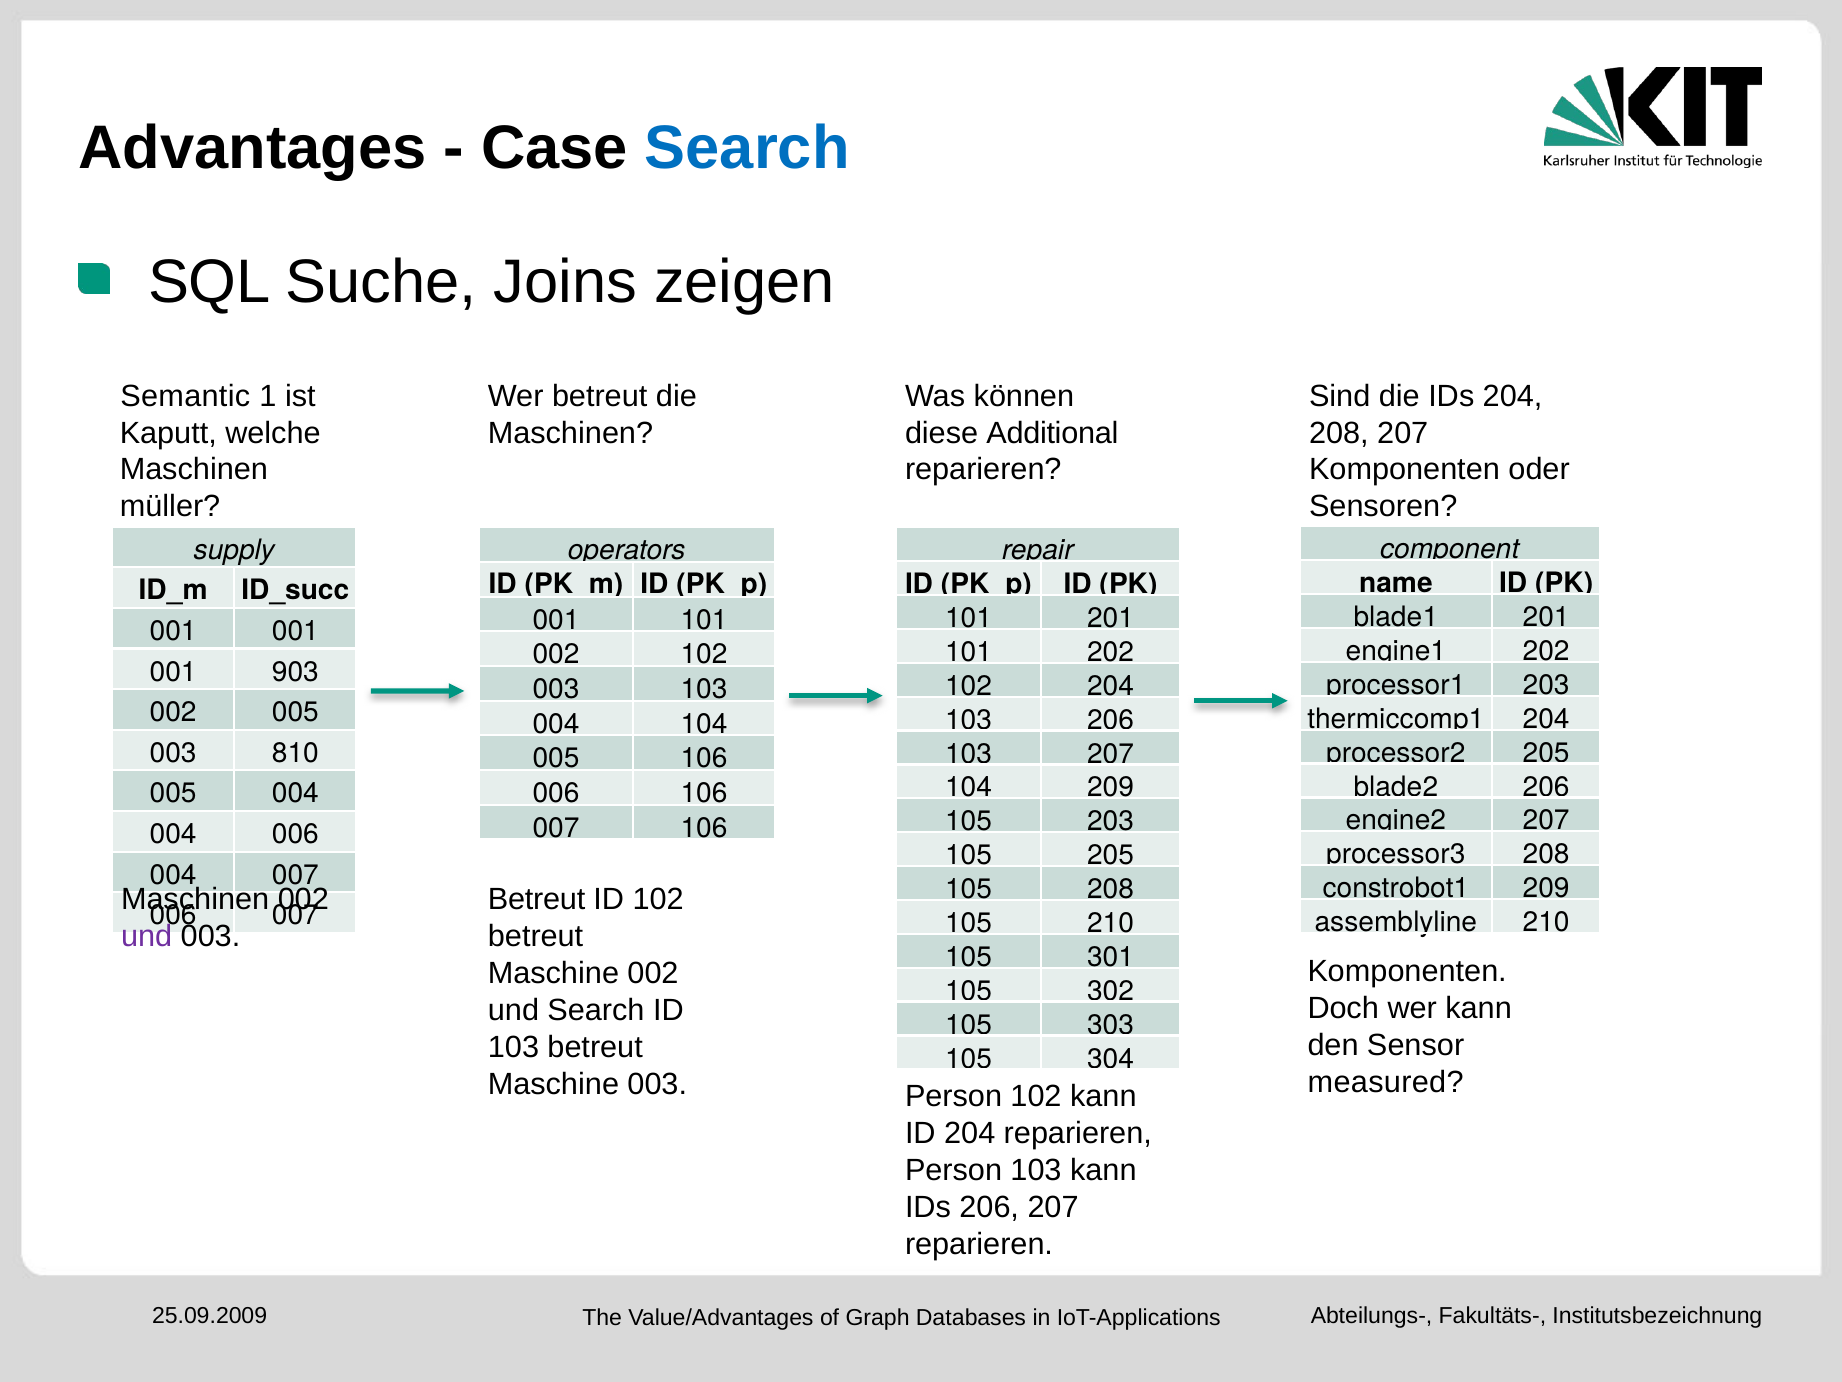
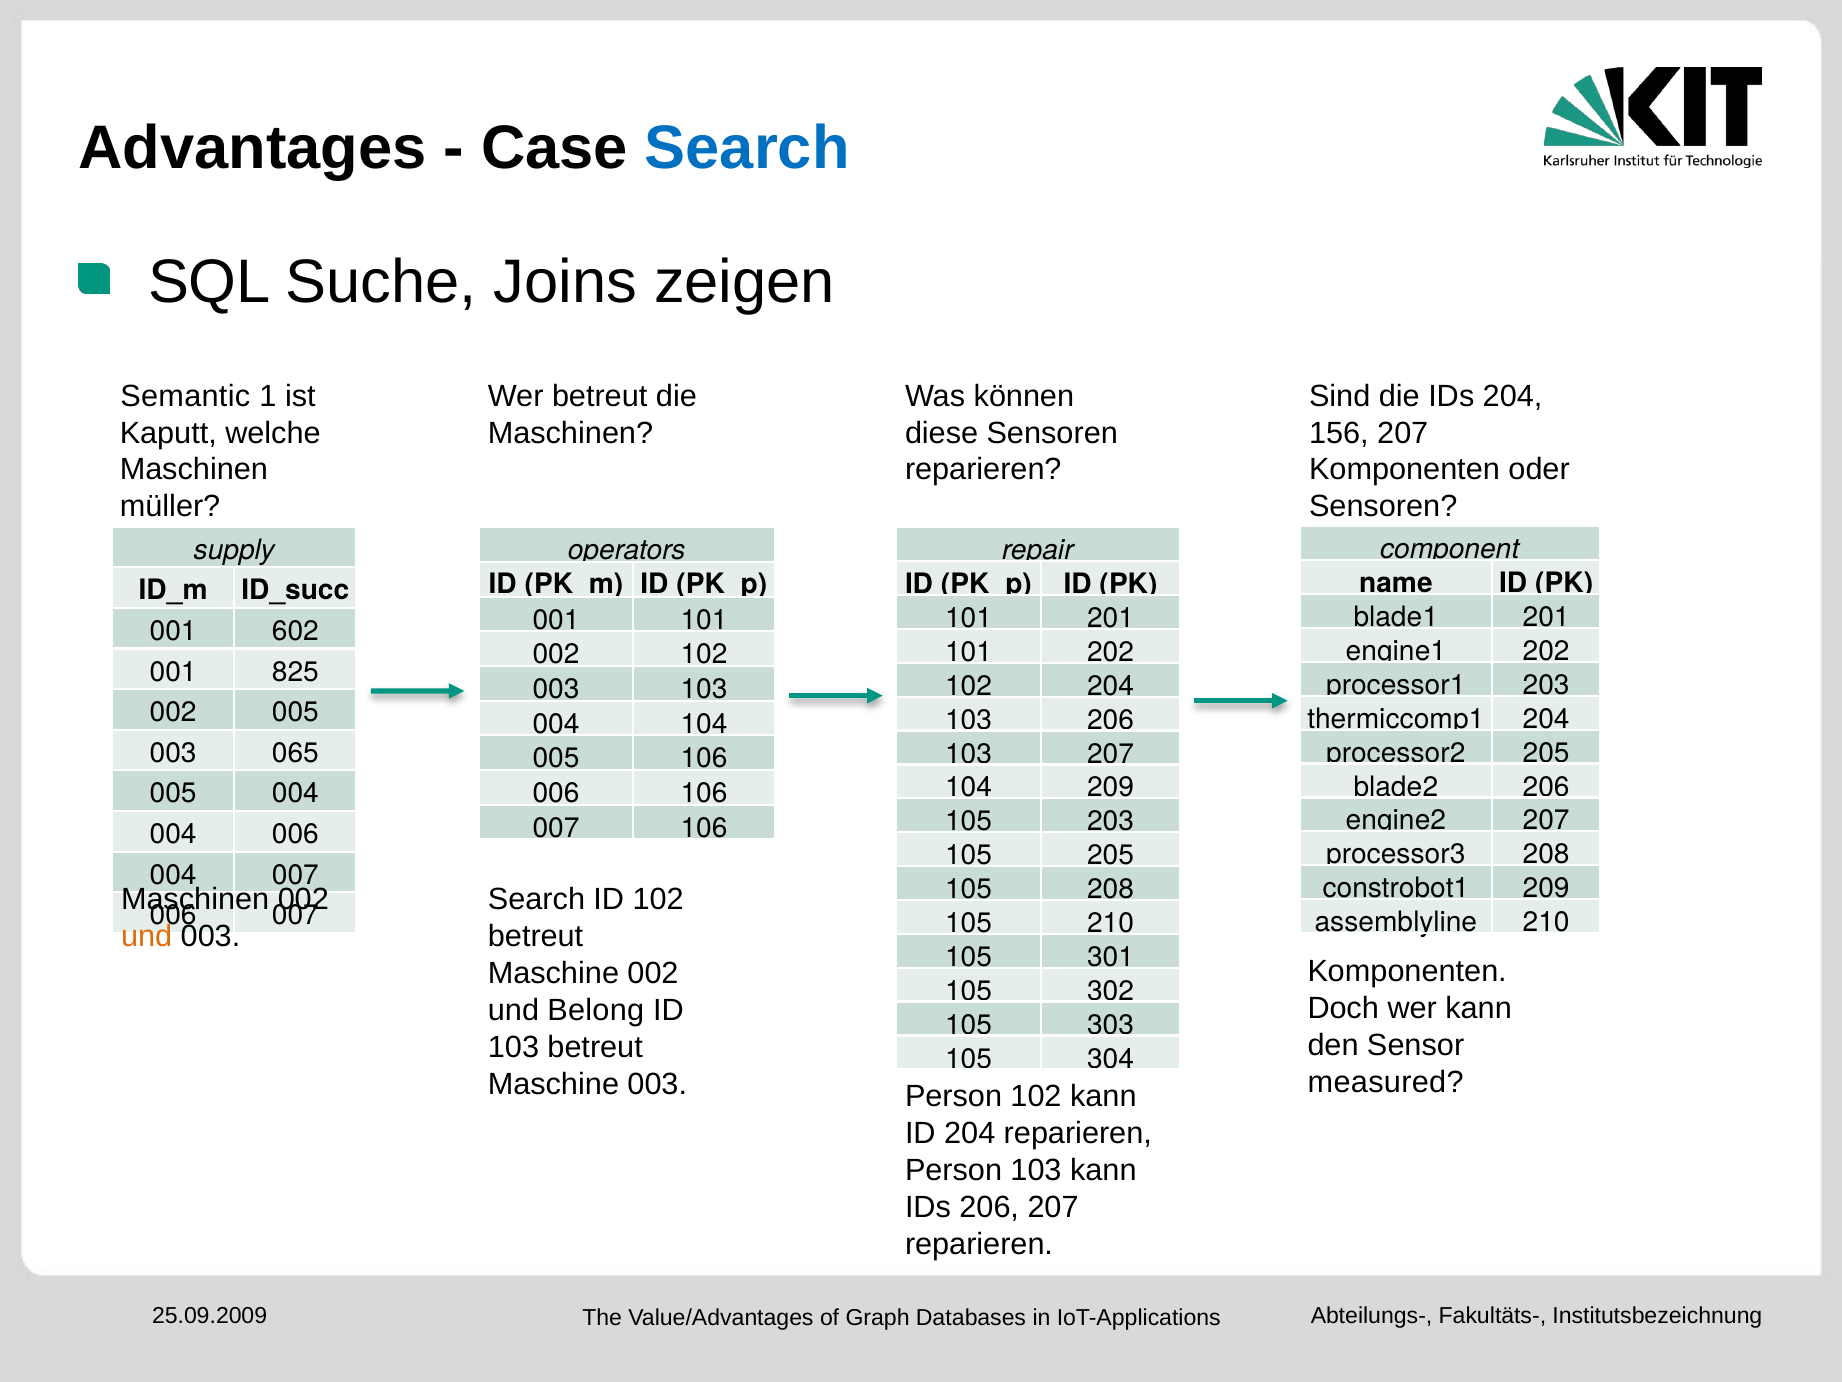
diese Additional: Additional -> Sensoren
208 at (1339, 433): 208 -> 156
001 at (295, 631): 001 -> 602
903: 903 -> 825
810: 810 -> 065
Betreut at (537, 899): Betreut -> Search
und at (147, 936) colour: purple -> orange
und Search: Search -> Belong
